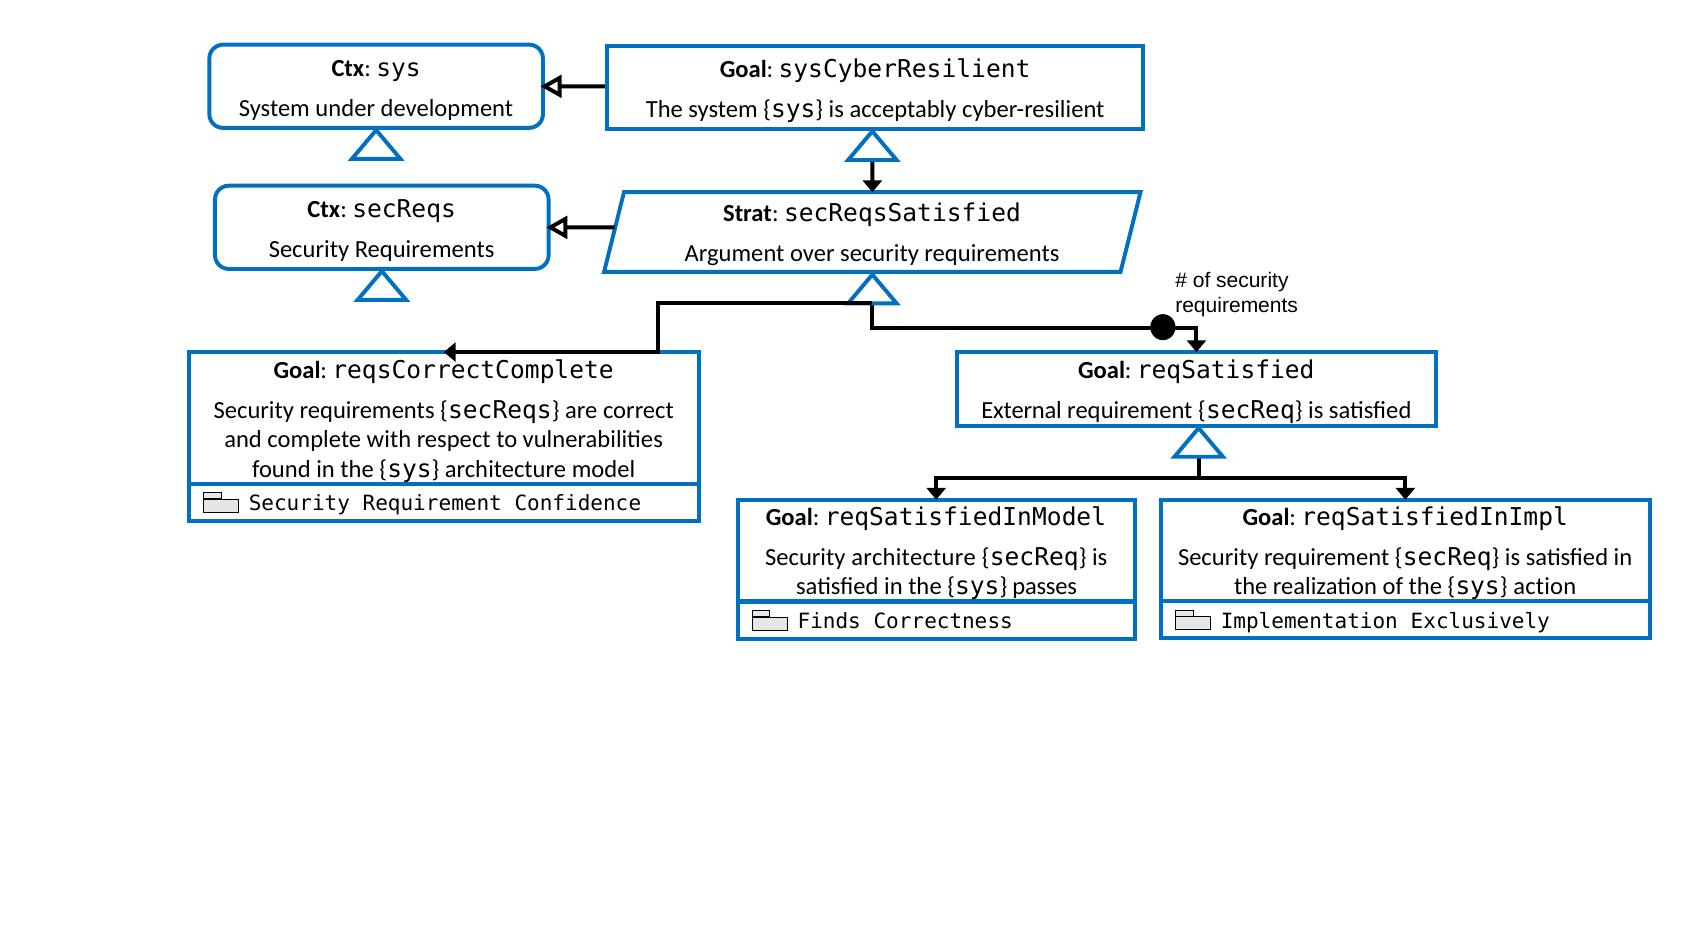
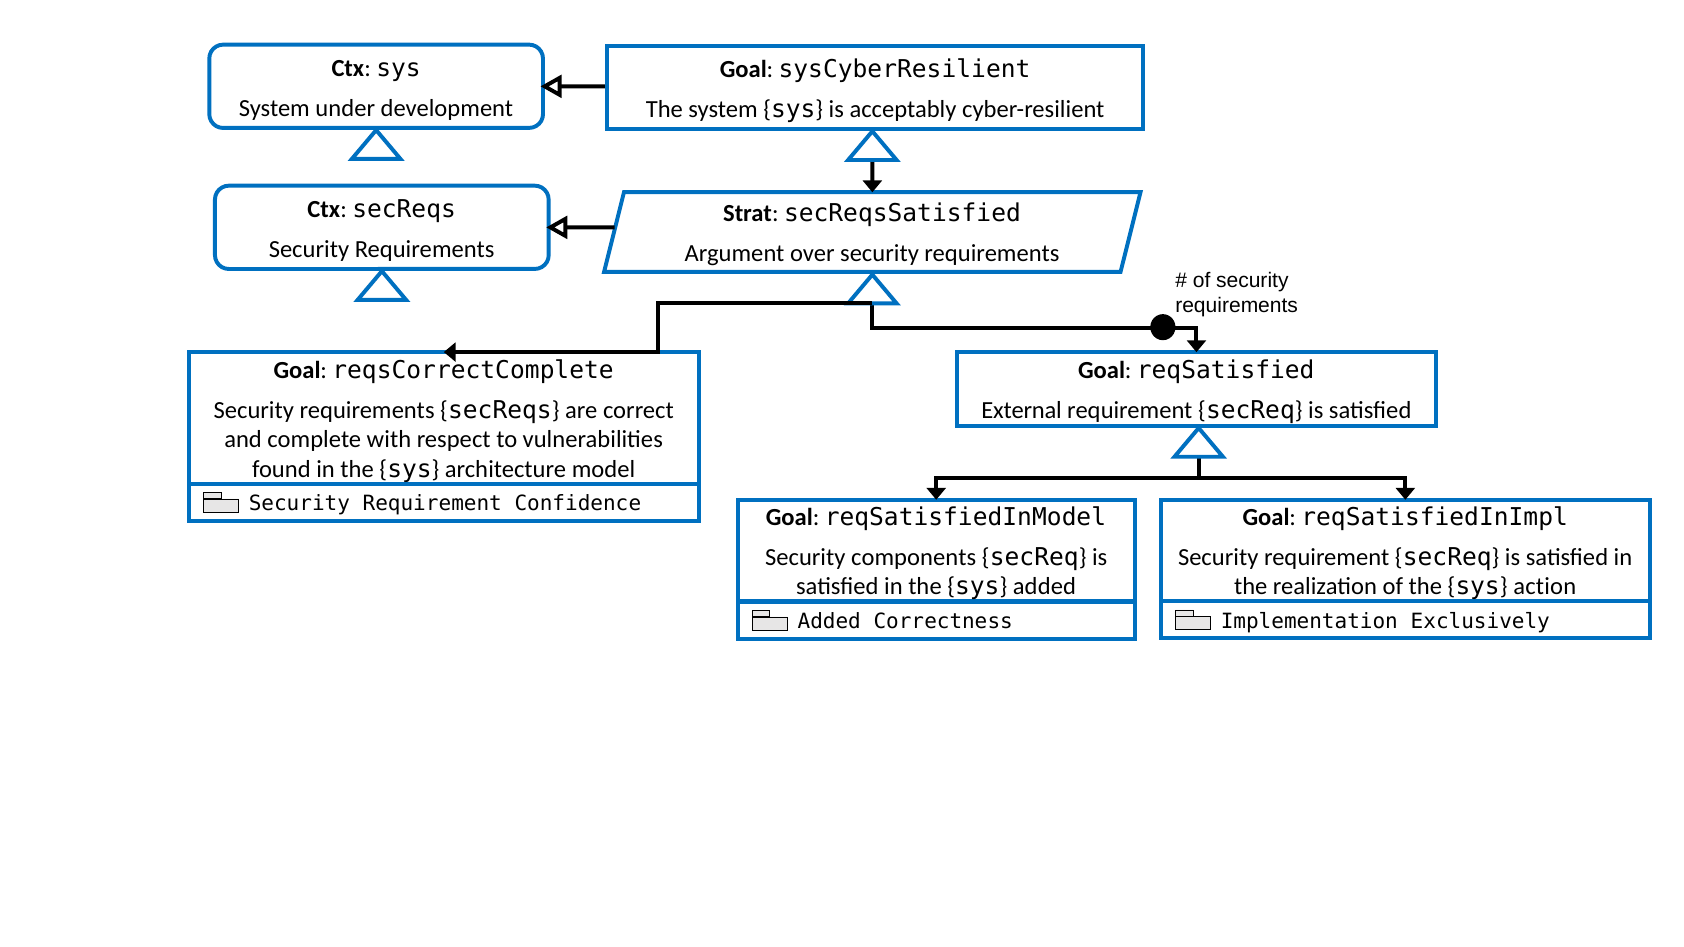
Security architecture: architecture -> components
sys passes: passes -> added
Finds at (829, 622): Finds -> Added
